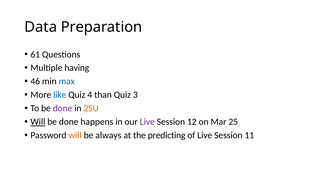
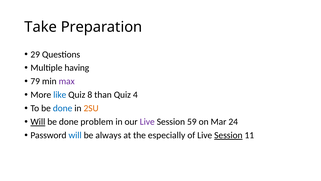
Data: Data -> Take
61: 61 -> 29
46: 46 -> 79
max colour: blue -> purple
4: 4 -> 8
3: 3 -> 4
done at (63, 108) colour: purple -> blue
happens: happens -> problem
12: 12 -> 59
25: 25 -> 24
will at (75, 135) colour: orange -> blue
predicting: predicting -> especially
Session at (228, 135) underline: none -> present
